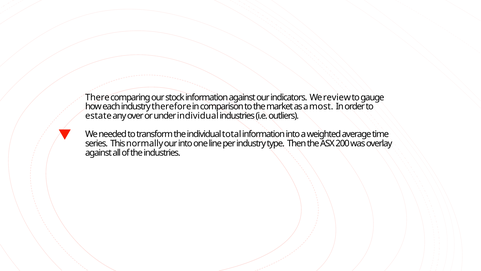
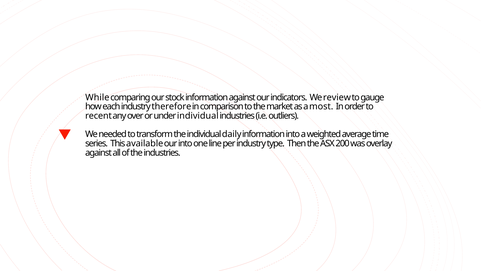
There: There -> While
estate: estate -> recent
total: total -> daily
normally: normally -> available
